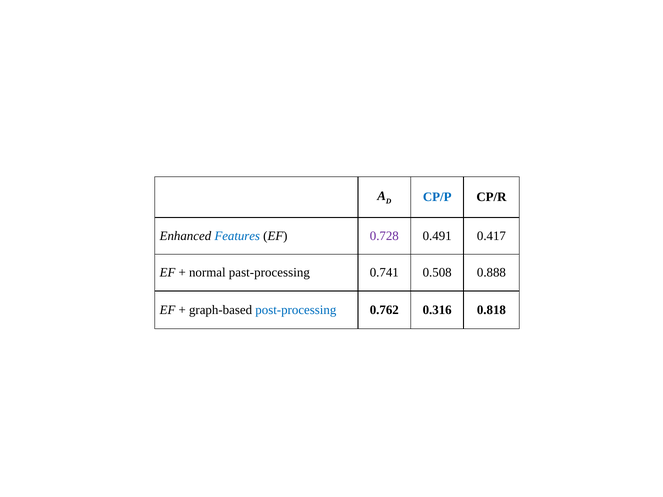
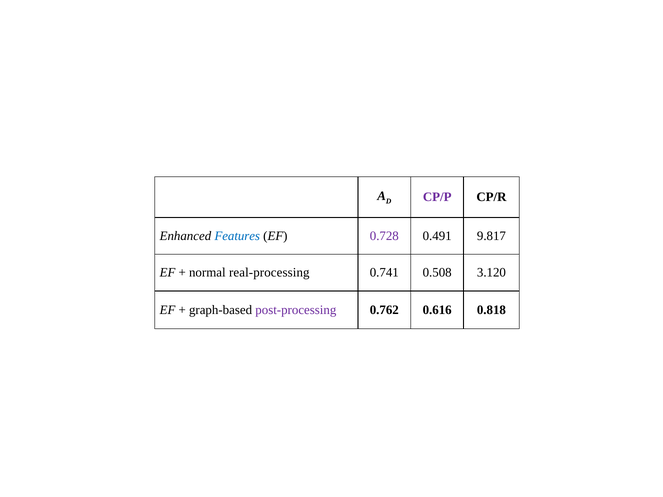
CP/P colour: blue -> purple
0.417: 0.417 -> 9.817
past-processing: past-processing -> real-processing
0.888: 0.888 -> 3.120
post-processing colour: blue -> purple
0.316: 0.316 -> 0.616
